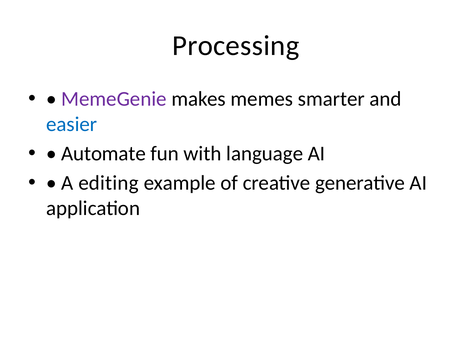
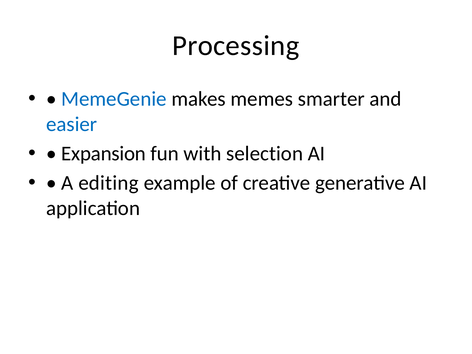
MemeGenie colour: purple -> blue
Automate: Automate -> Expansion
language: language -> selection
